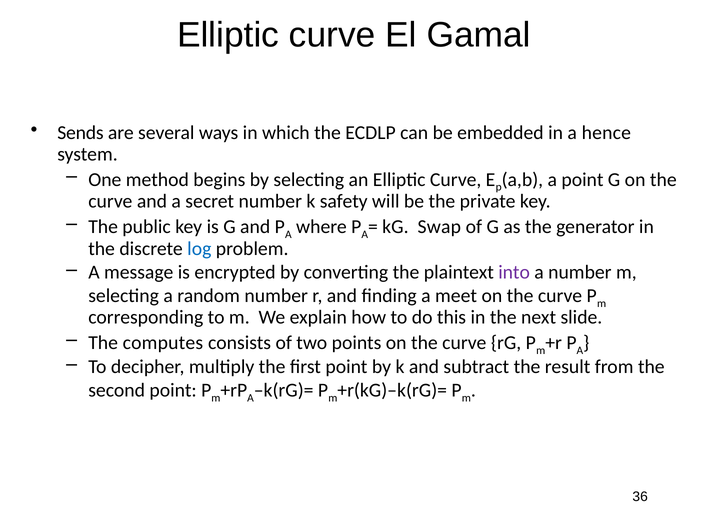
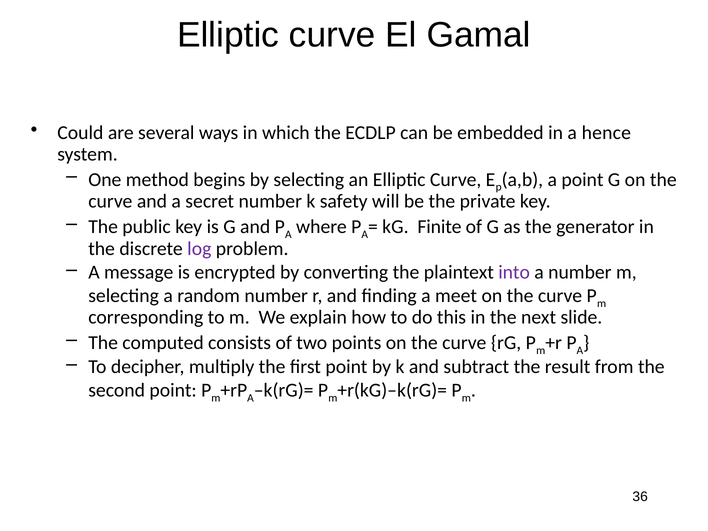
Sends: Sends -> Could
Swap: Swap -> Finite
log colour: blue -> purple
computes: computes -> computed
